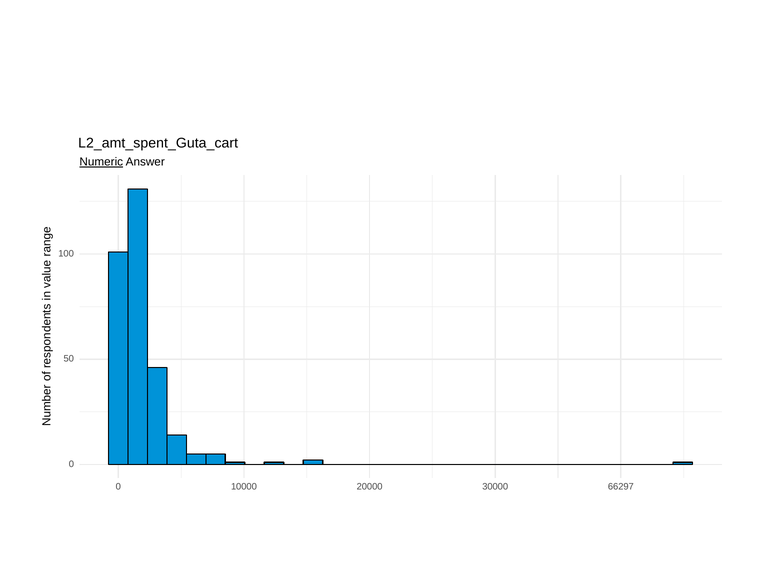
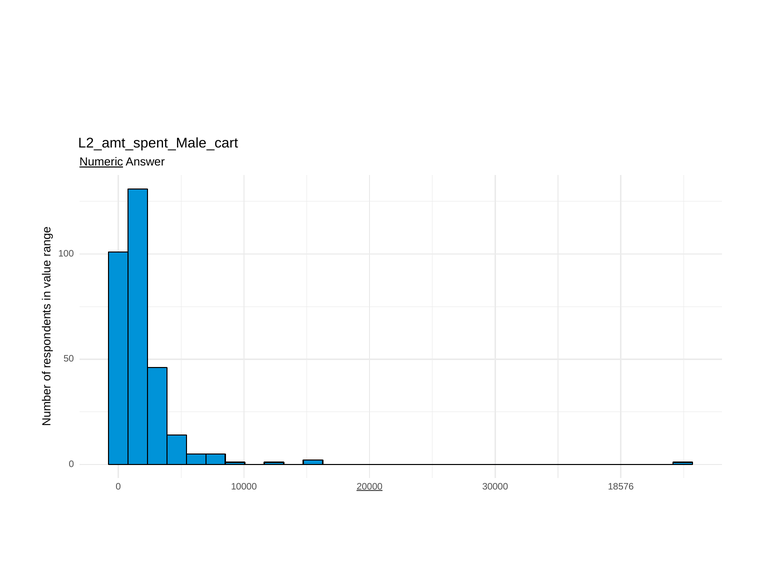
L2_amt_spent_Guta_cart: L2_amt_spent_Guta_cart -> L2_amt_spent_Male_cart
20000 underline: none -> present
66297: 66297 -> 18576
